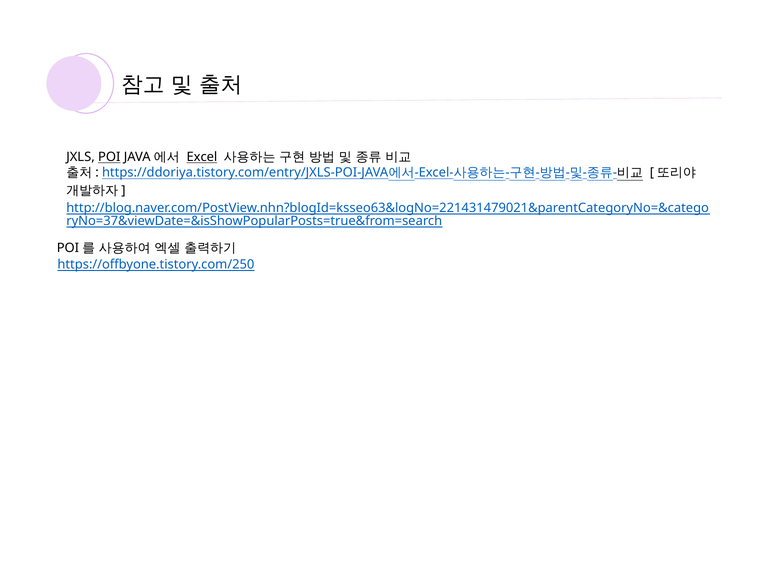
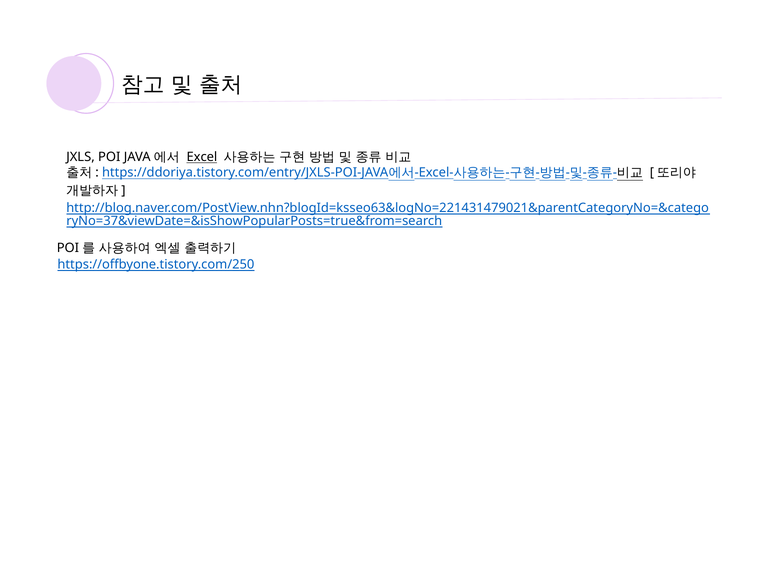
POI underline: present -> none
